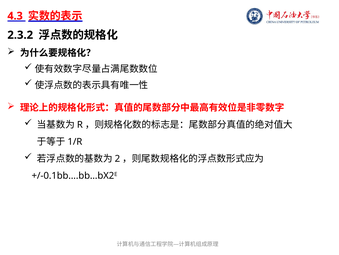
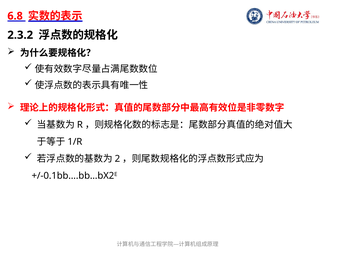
4.3: 4.3 -> 6.8
